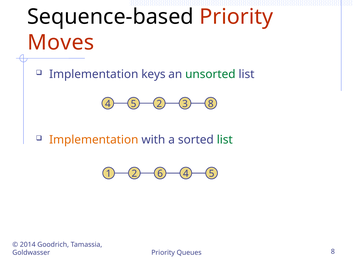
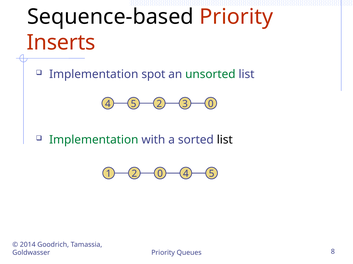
Moves: Moves -> Inserts
keys: keys -> spot
3 8: 8 -> 0
Implementation at (94, 140) colour: orange -> green
list at (225, 140) colour: green -> black
2 6: 6 -> 0
